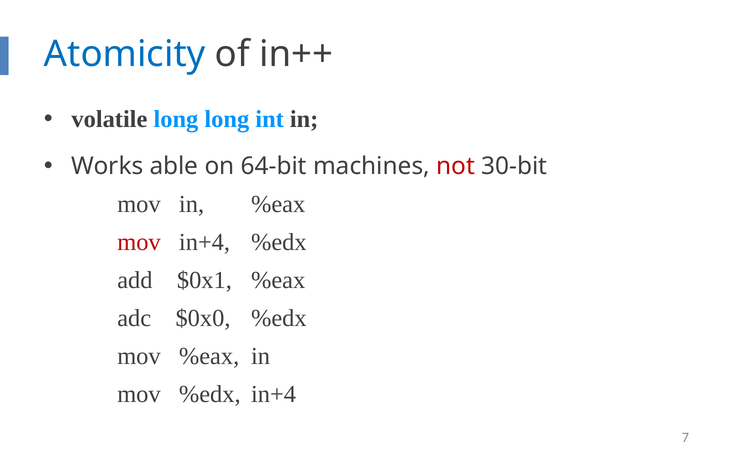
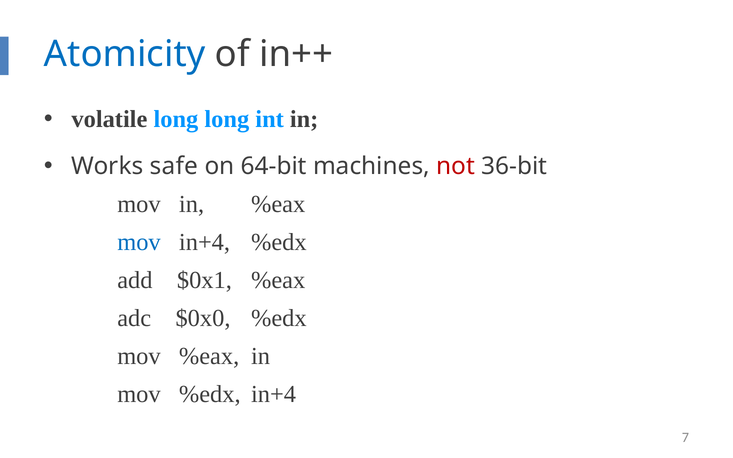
able: able -> safe
30-bit: 30-bit -> 36-bit
mov at (139, 242) colour: red -> blue
